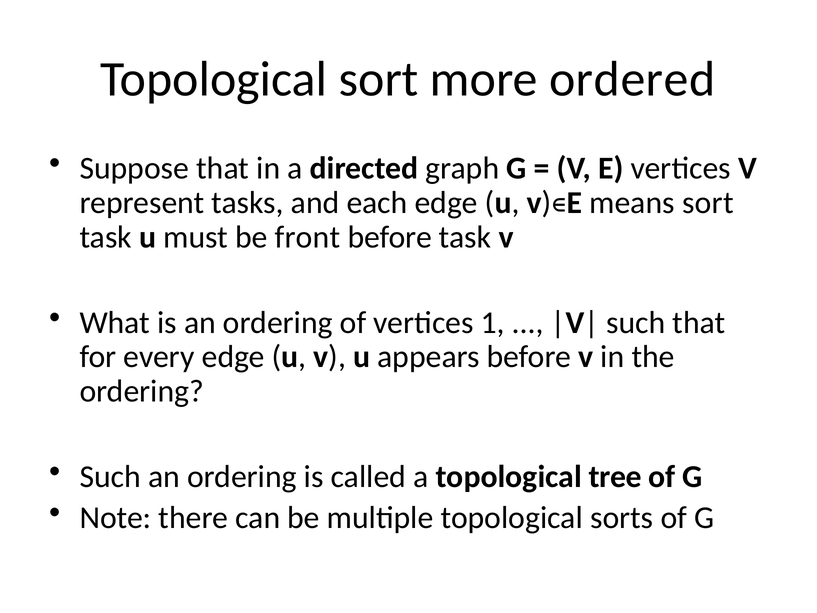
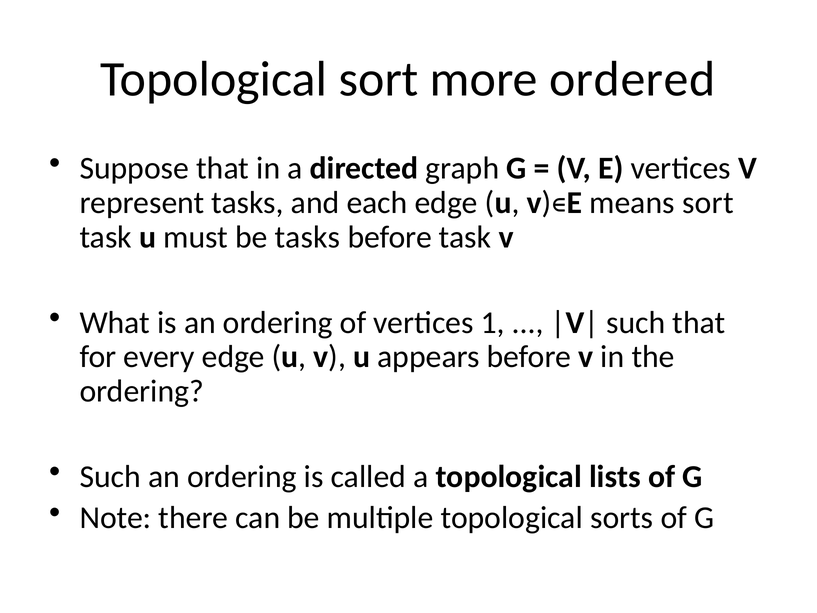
be front: front -> tasks
tree: tree -> lists
